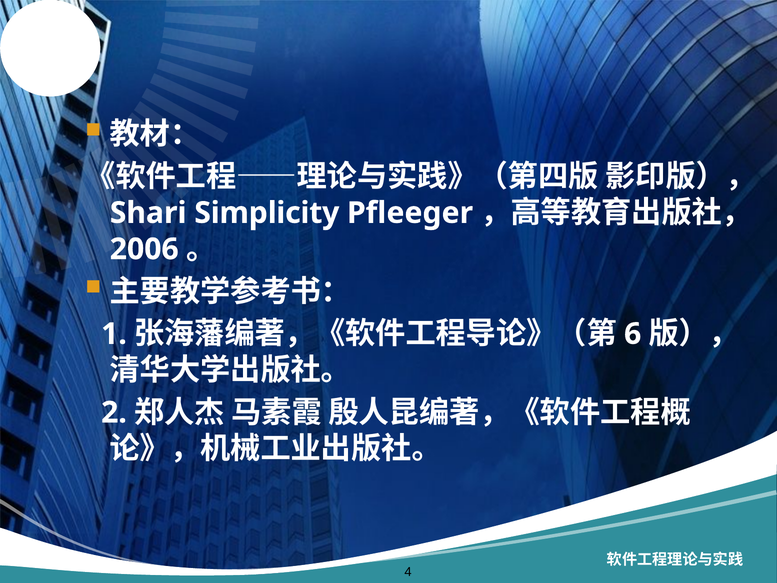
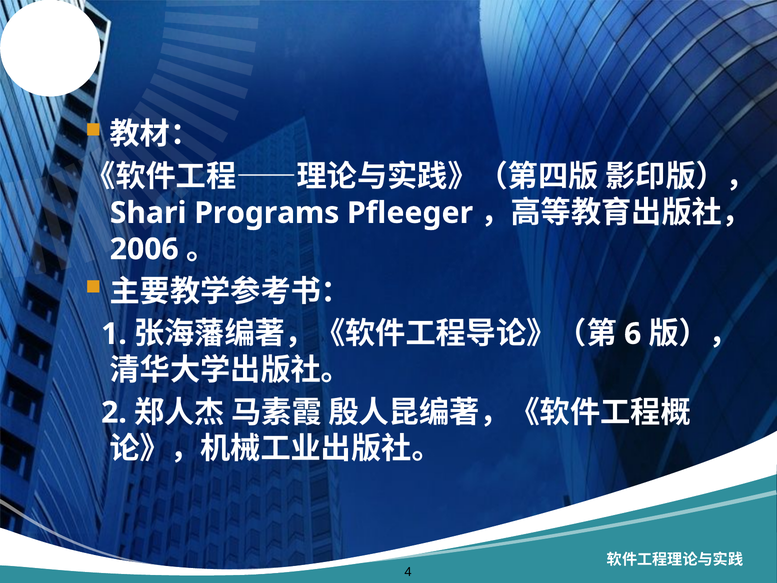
Simplicity: Simplicity -> Programs
